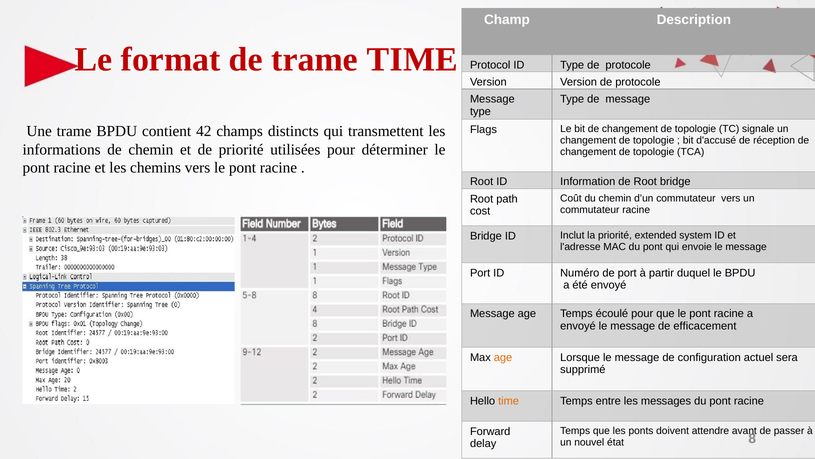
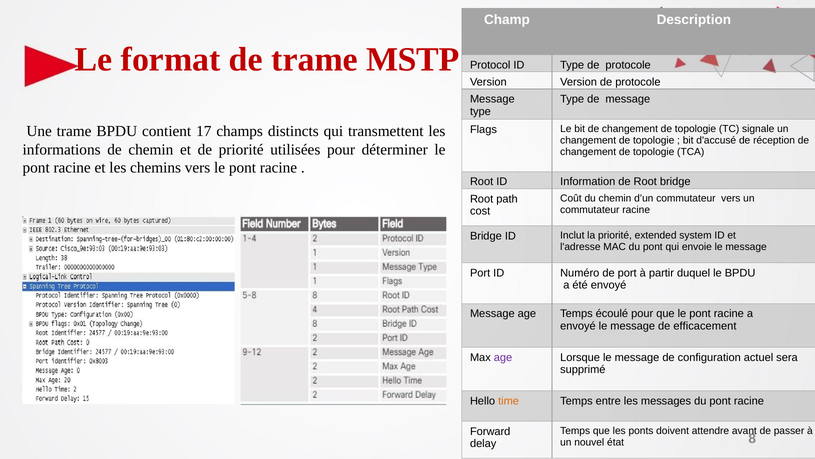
trame TIME: TIME -> MSTP
42: 42 -> 17
age at (503, 357) colour: orange -> purple
